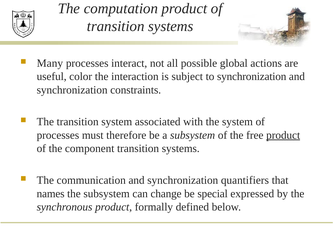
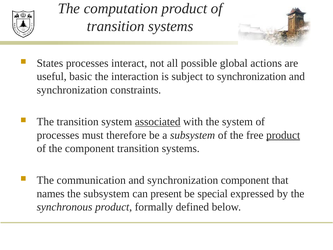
Many: Many -> States
color: color -> basic
associated underline: none -> present
synchronization quantifiers: quantifiers -> component
change: change -> present
